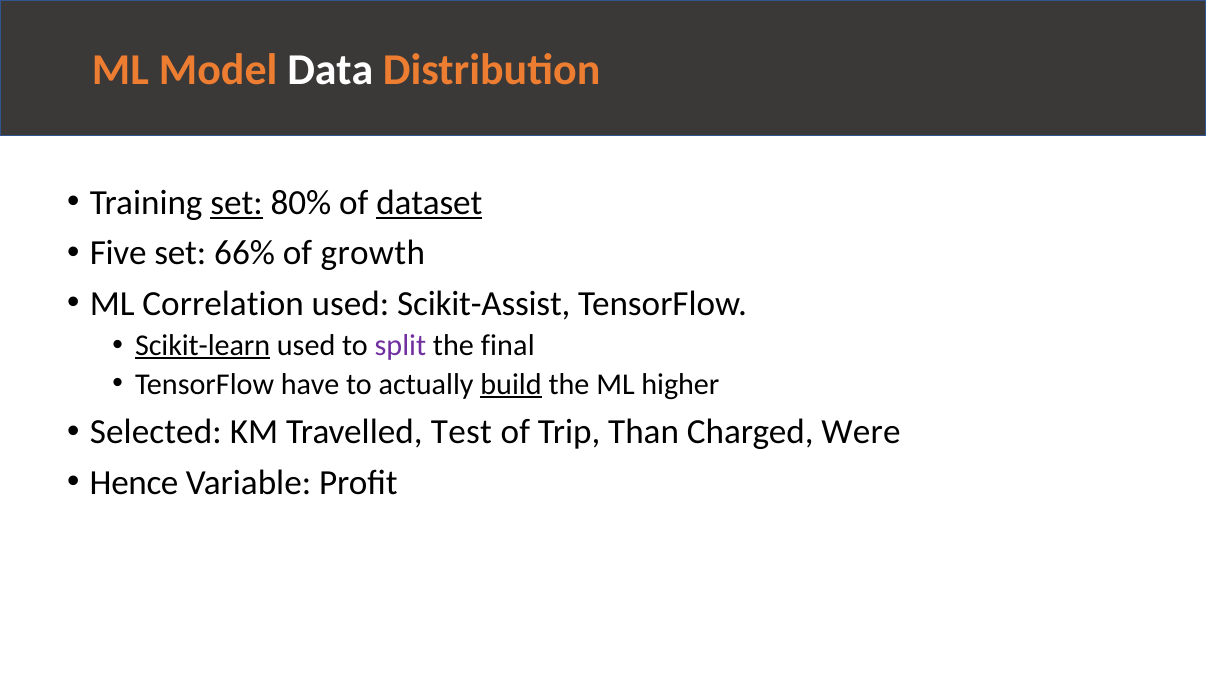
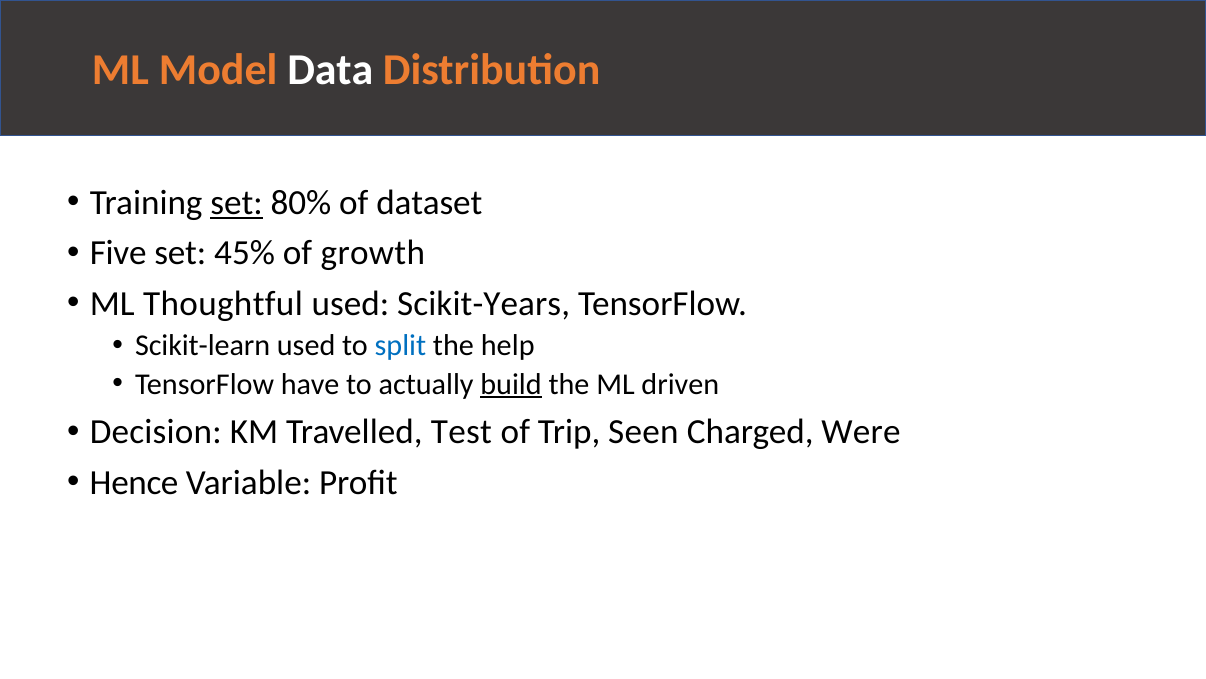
dataset underline: present -> none
66%: 66% -> 45%
Correlation: Correlation -> Thoughtful
Scikit-Assist: Scikit-Assist -> Scikit-Years
Scikit-learn underline: present -> none
split colour: purple -> blue
final: final -> help
higher: higher -> driven
Selected: Selected -> Decision
Than: Than -> Seen
